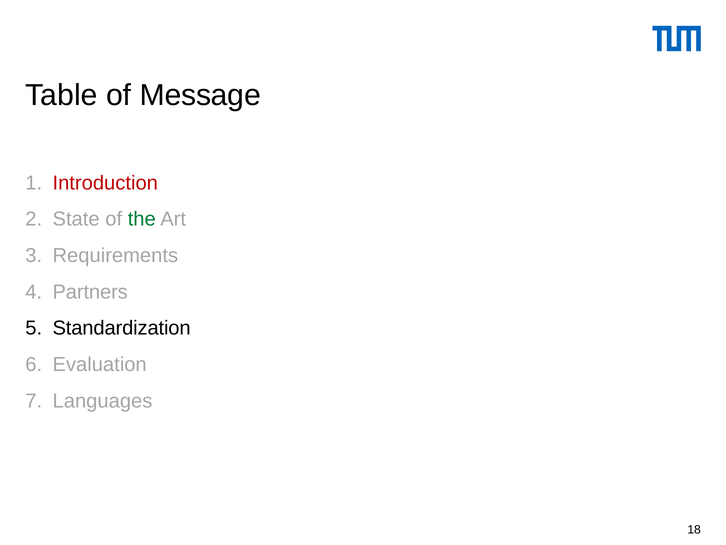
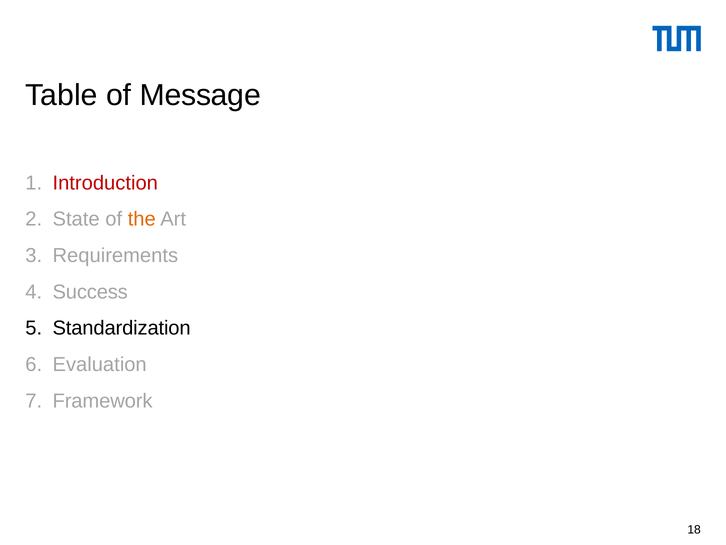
the colour: green -> orange
Partners: Partners -> Success
Languages: Languages -> Framework
